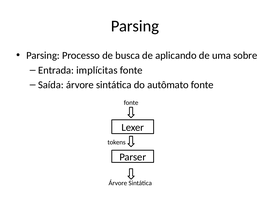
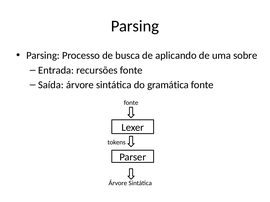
implícitas: implícitas -> recursões
autômato: autômato -> gramática
